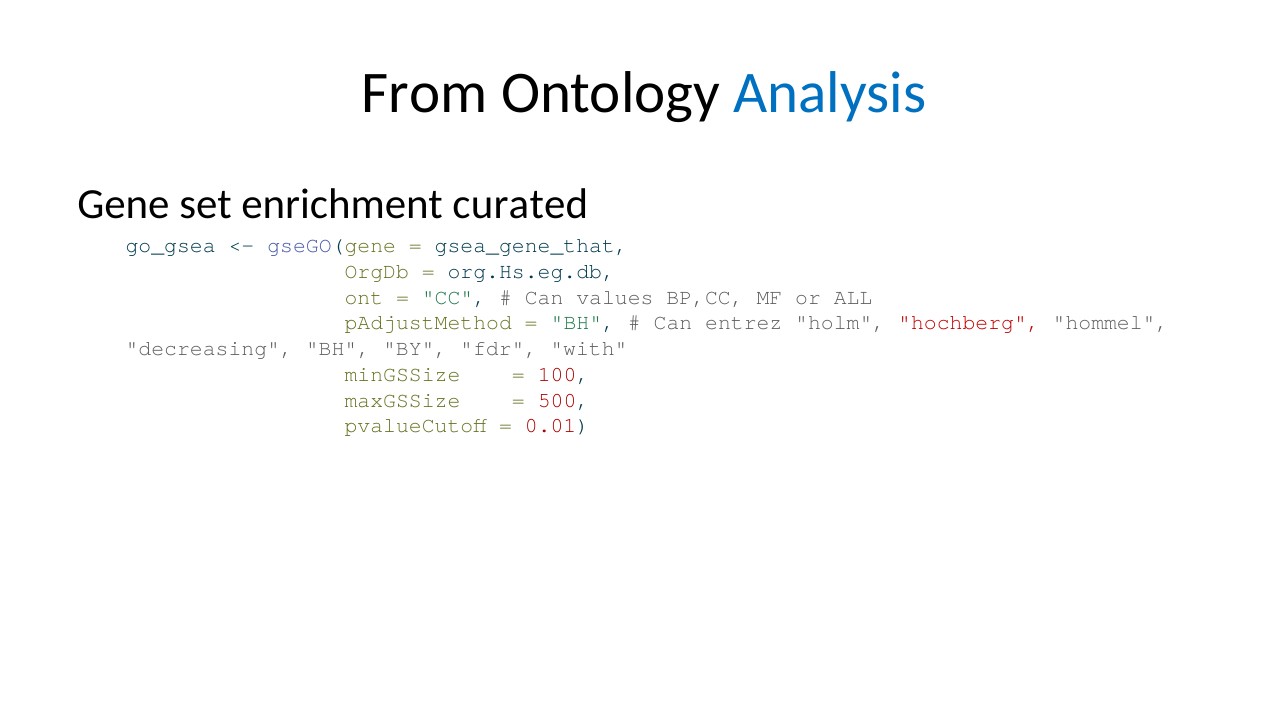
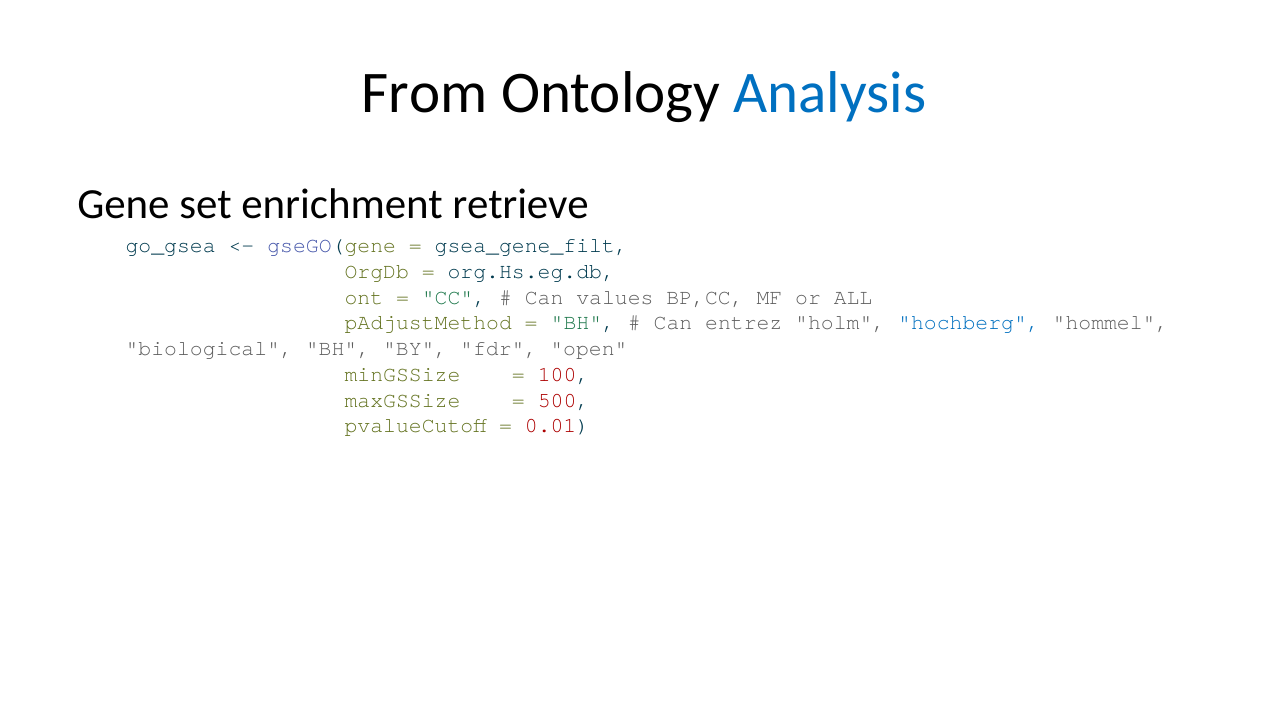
curated: curated -> retrieve
gsea_gene_that: gsea_gene_that -> gsea_gene_filt
hochberg colour: red -> blue
decreasing: decreasing -> biological
with: with -> open
